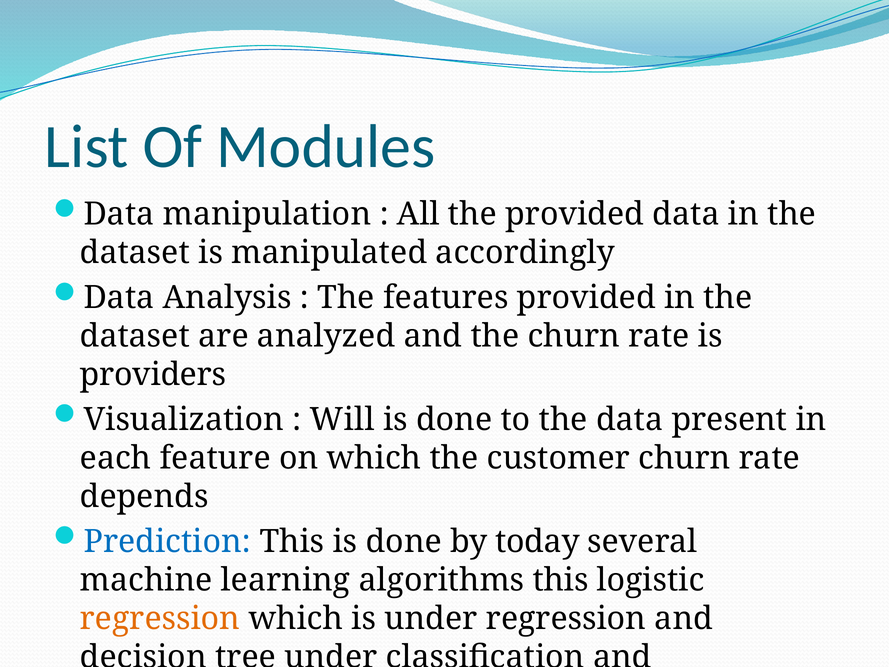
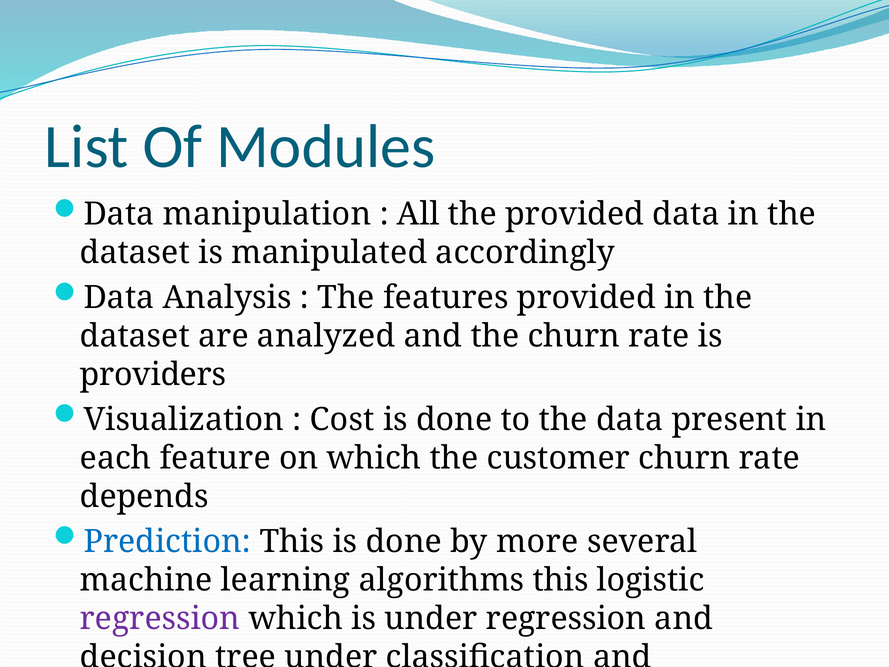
Will: Will -> Cost
today: today -> more
regression at (160, 618) colour: orange -> purple
